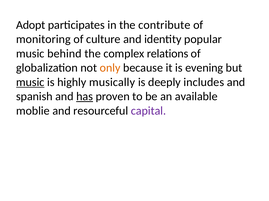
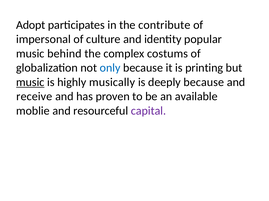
monitoring: monitoring -> impersonal
relations: relations -> costums
only colour: orange -> blue
evening: evening -> printing
deeply includes: includes -> because
spanish: spanish -> receive
has underline: present -> none
